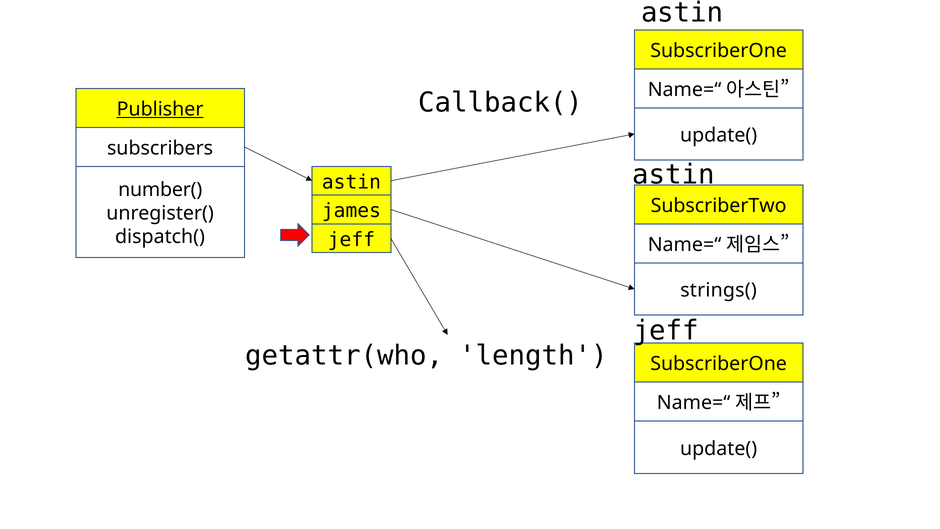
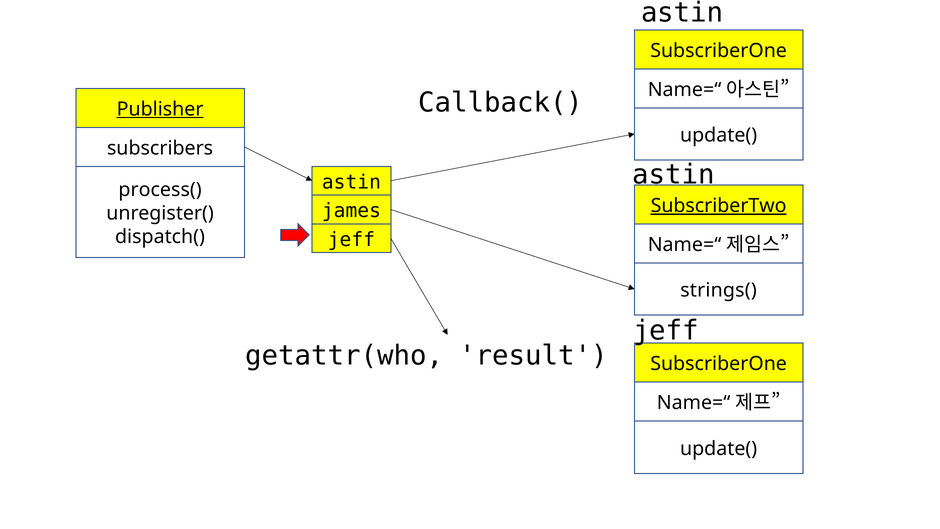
number(: number( -> process(
SubscriberTwo underline: none -> present
length: length -> result
